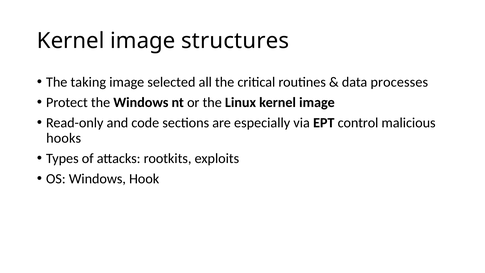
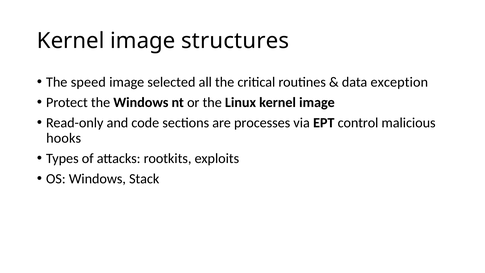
taking: taking -> speed
processes: processes -> exception
especially: especially -> processes
Hook: Hook -> Stack
